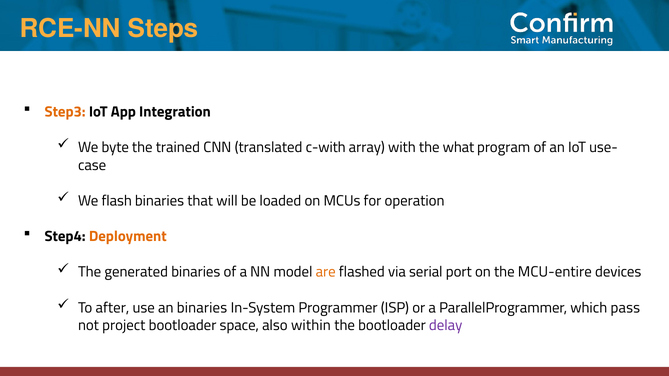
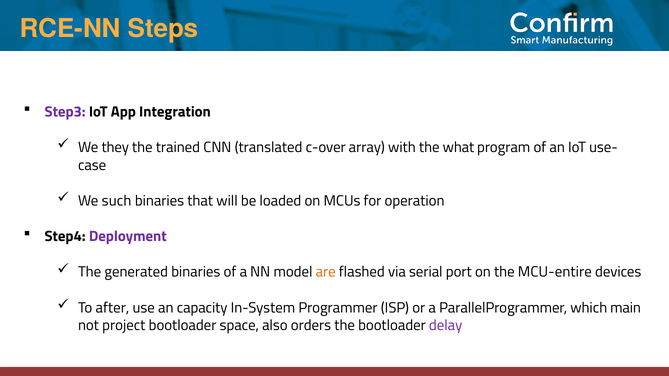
Step3 colour: orange -> purple
byte: byte -> they
c-with: c-with -> c-over
flash: flash -> such
Deployment colour: orange -> purple
an binaries: binaries -> capacity
pass: pass -> main
within: within -> orders
